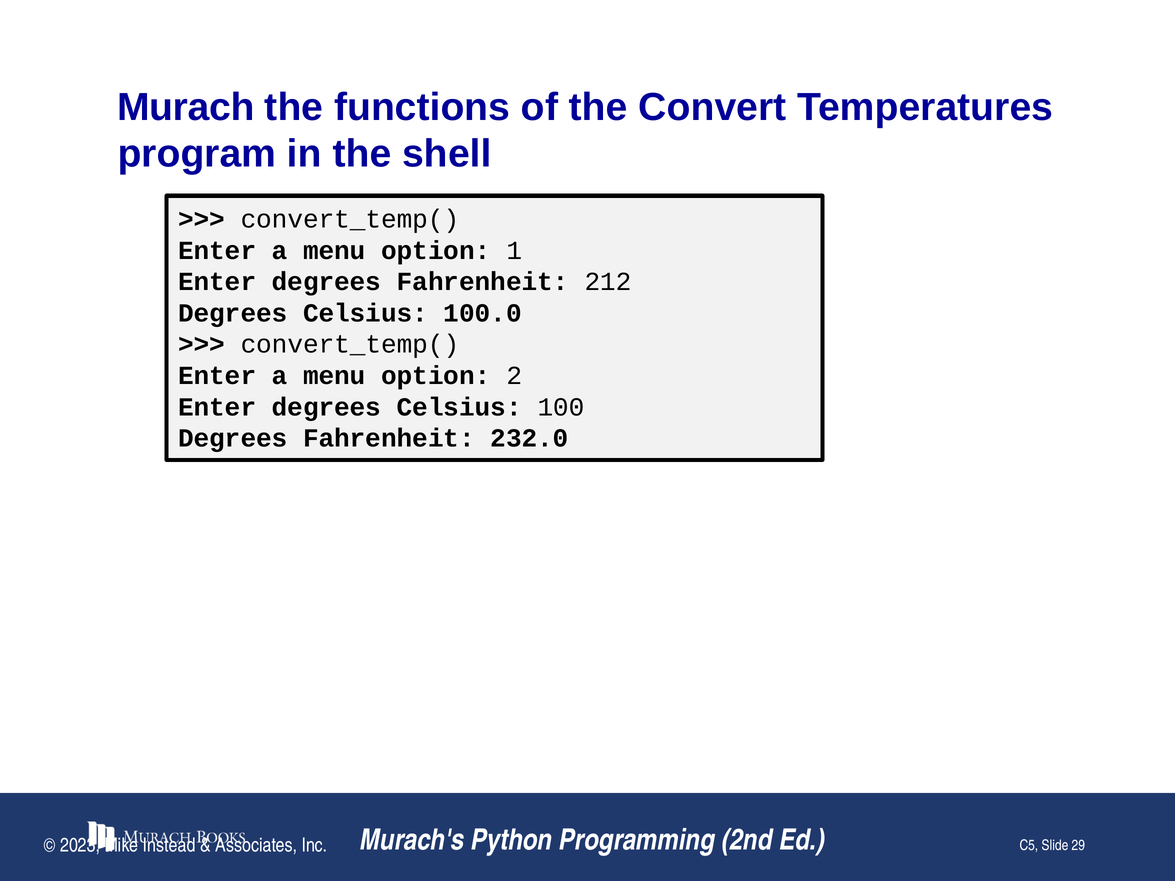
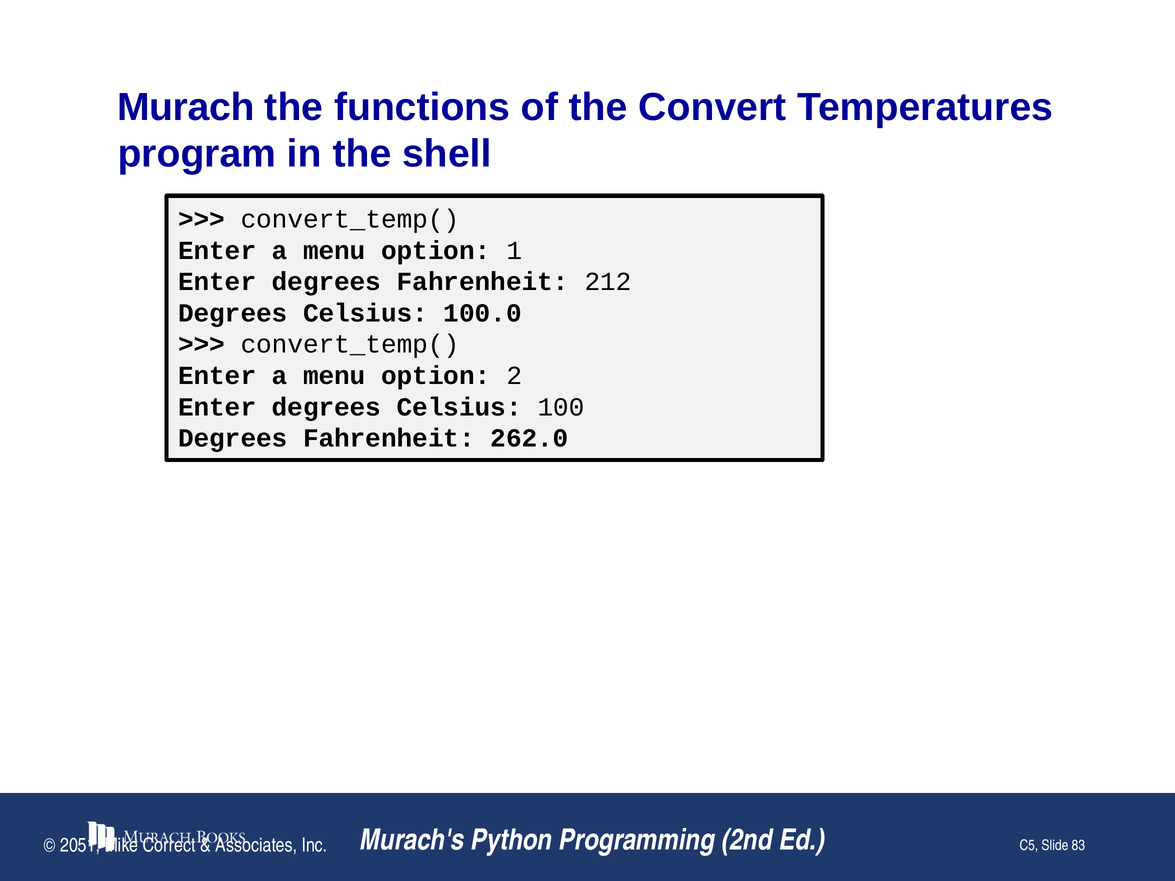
232.0: 232.0 -> 262.0
2023: 2023 -> 2051
Instead: Instead -> Correct
29: 29 -> 83
